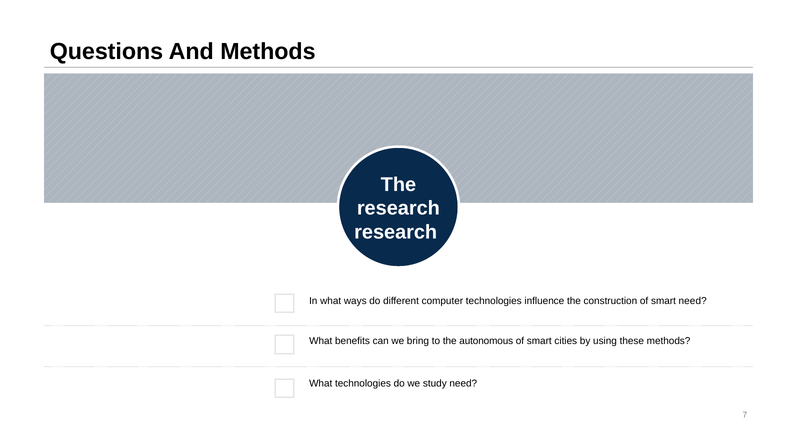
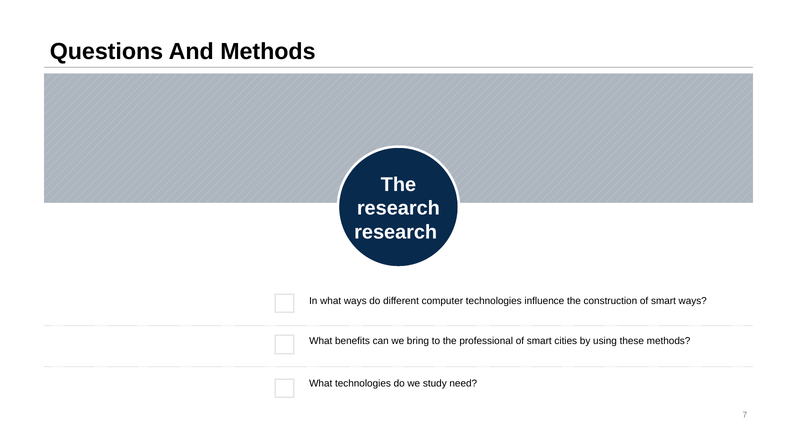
smart need: need -> ways
autonomous: autonomous -> professional
